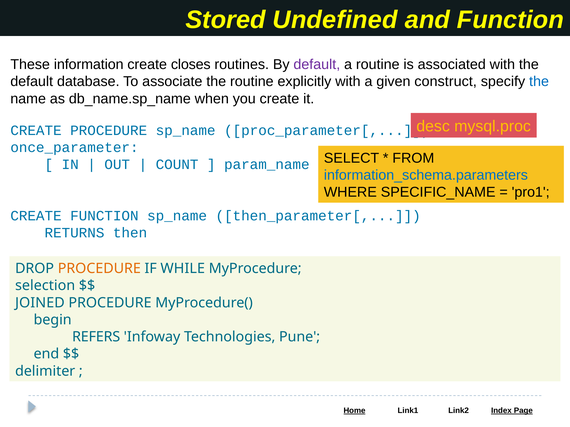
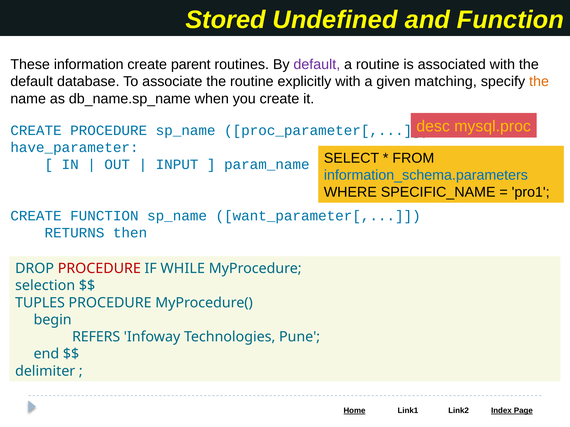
closes: closes -> parent
construct: construct -> matching
the at (539, 82) colour: blue -> orange
once_parameter: once_parameter -> have_parameter
COUNT: COUNT -> INPUT
then_parameter[: then_parameter[ -> want_parameter[
PROCEDURE at (99, 269) colour: orange -> red
JOINED: JOINED -> TUPLES
